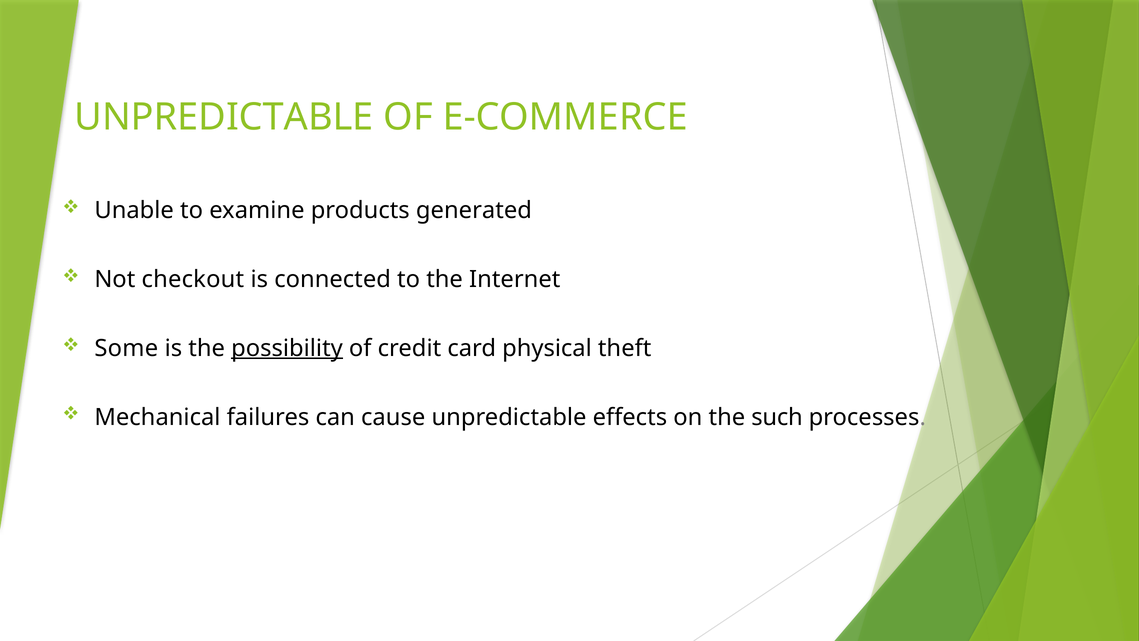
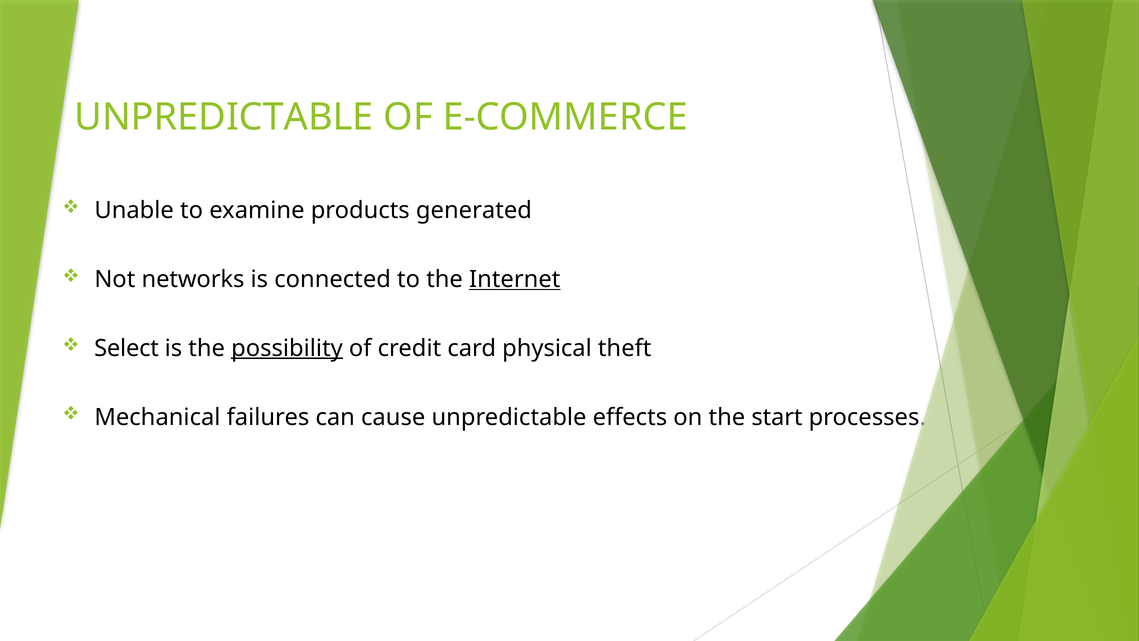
checkout: checkout -> networks
Internet underline: none -> present
Some: Some -> Select
such: such -> start
